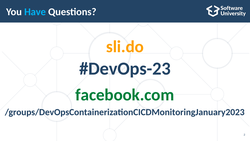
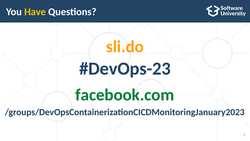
Have colour: light blue -> yellow
